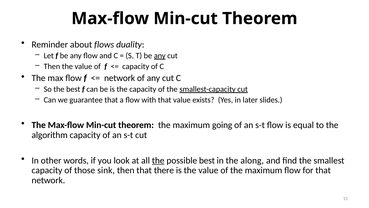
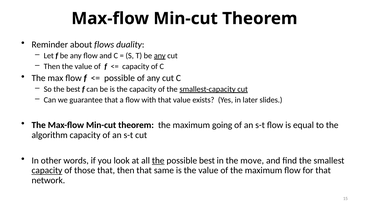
network at (120, 78): network -> possible
along: along -> move
capacity at (47, 170) underline: none -> present
those sink: sink -> that
there: there -> same
